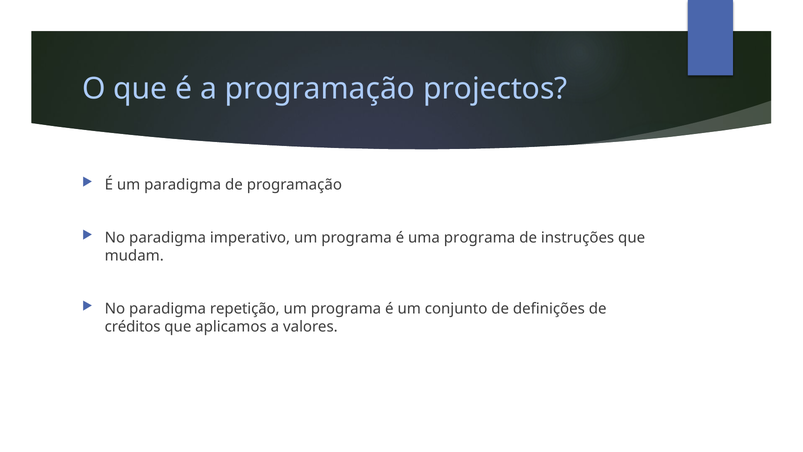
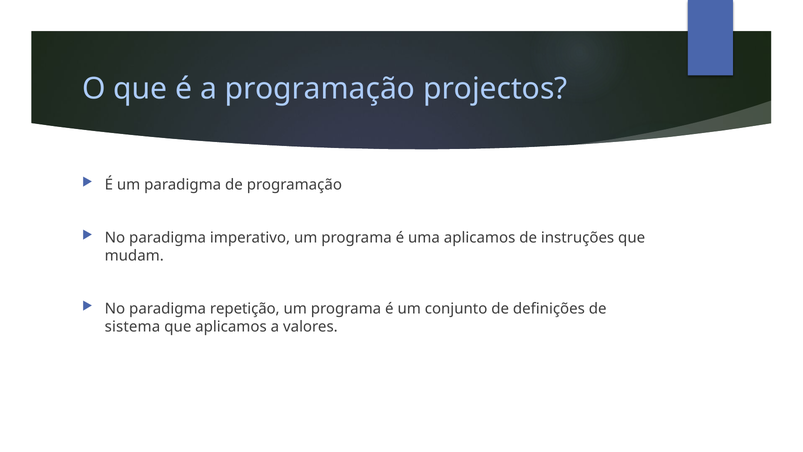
uma programa: programa -> aplicamos
créditos: créditos -> sistema
